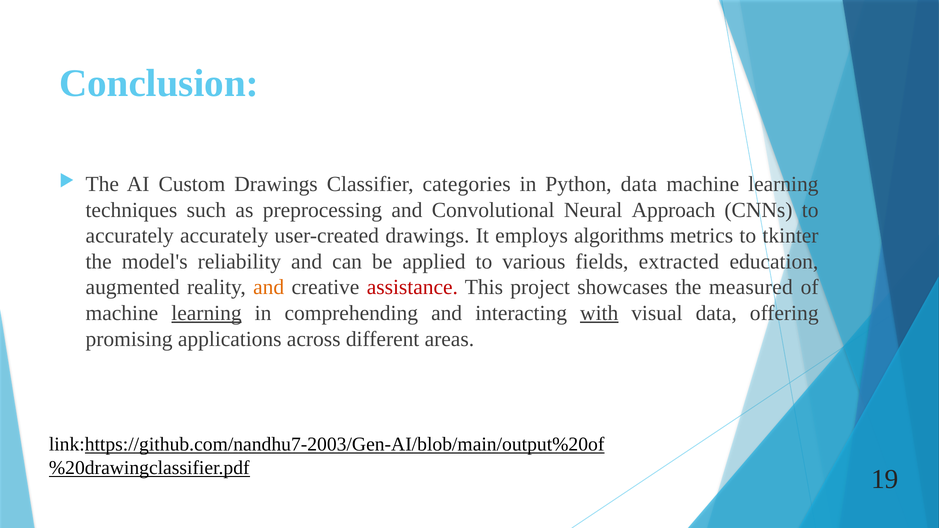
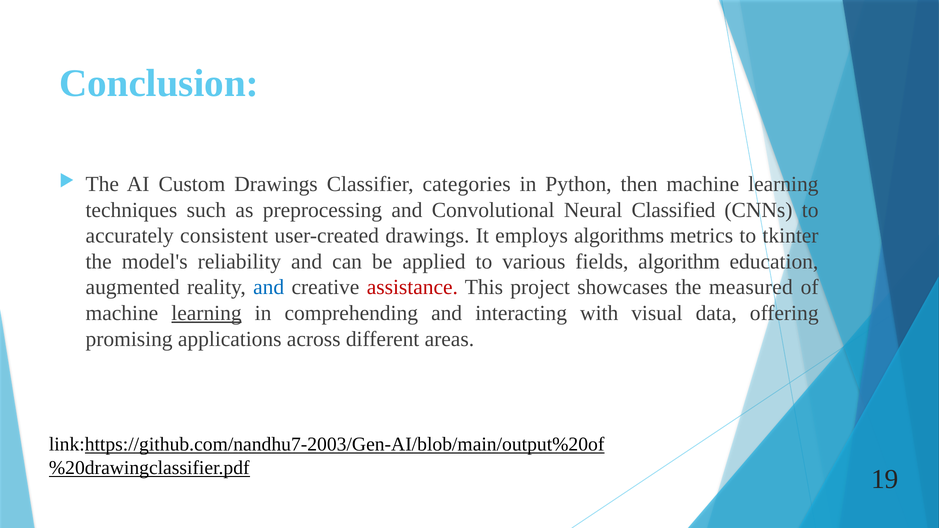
Python data: data -> then
Approach: Approach -> Classified
accurately accurately: accurately -> consistent
extracted: extracted -> algorithm
and at (269, 287) colour: orange -> blue
with underline: present -> none
